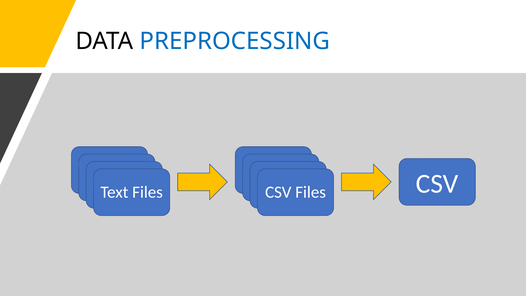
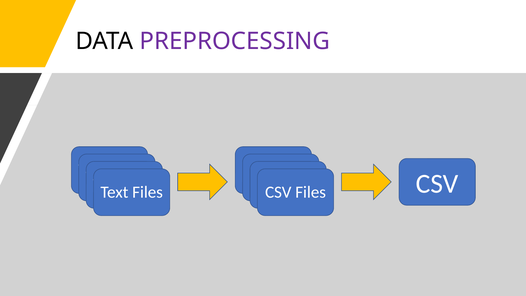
PREPROCESSING colour: blue -> purple
